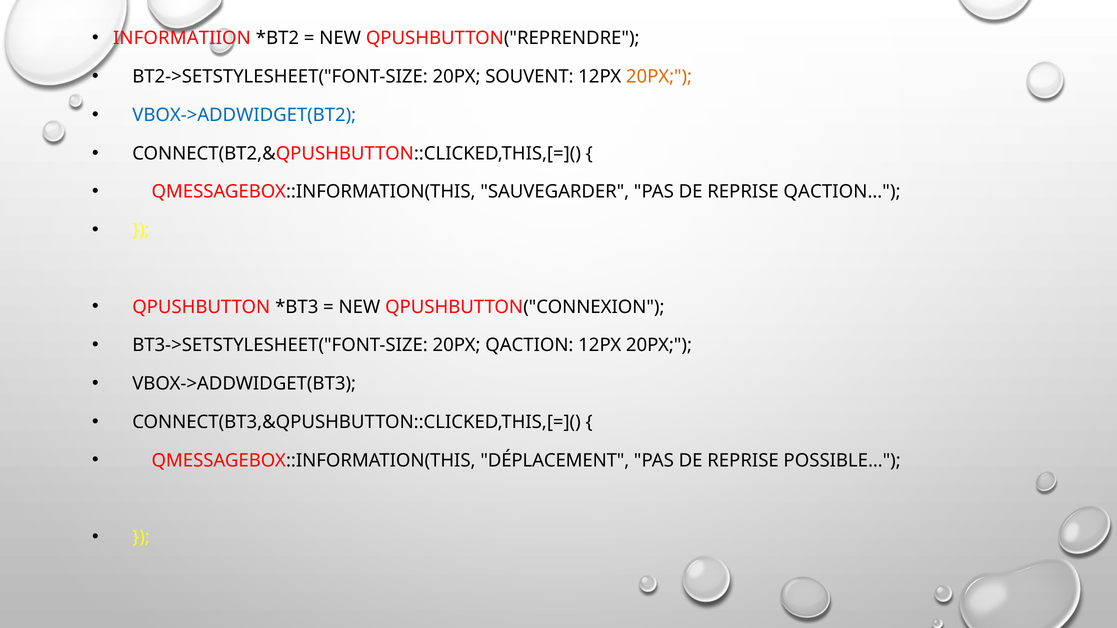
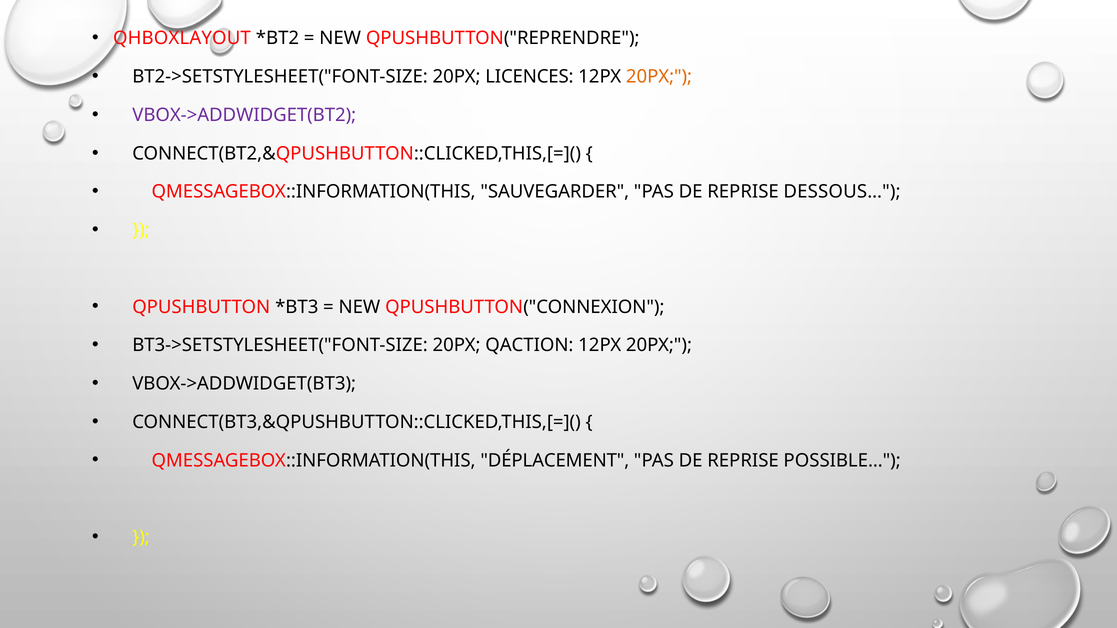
INFORMATIION: INFORMATIION -> QHBOXLAYOUT
SOUVENT: SOUVENT -> LICENCES
VBOX->ADDWIDGET(BT2 colour: blue -> purple
QACTION…: QACTION… -> DESSOUS…
